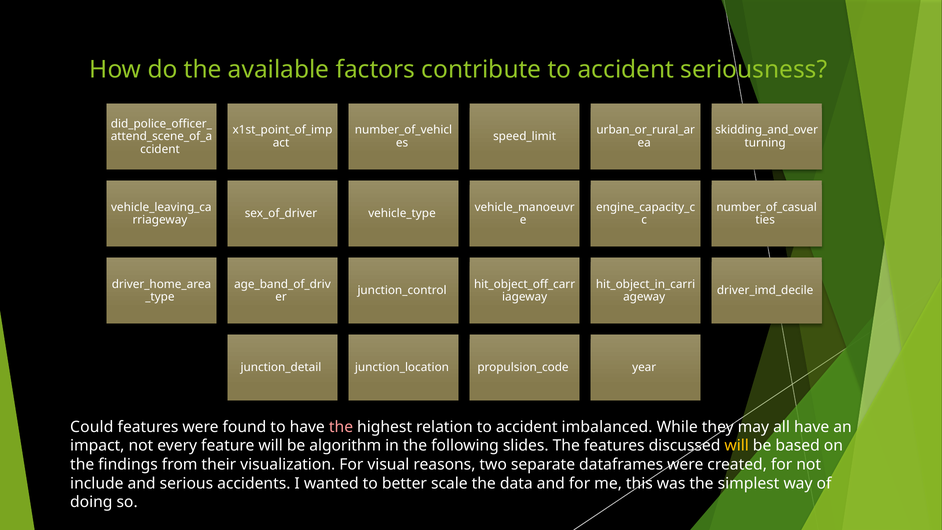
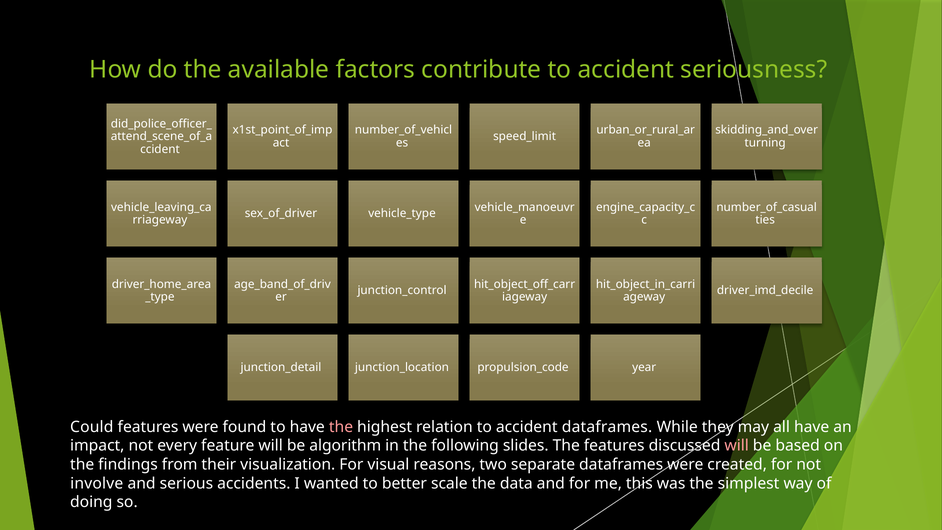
accident imbalanced: imbalanced -> dataframes
will at (737, 446) colour: yellow -> pink
include: include -> involve
